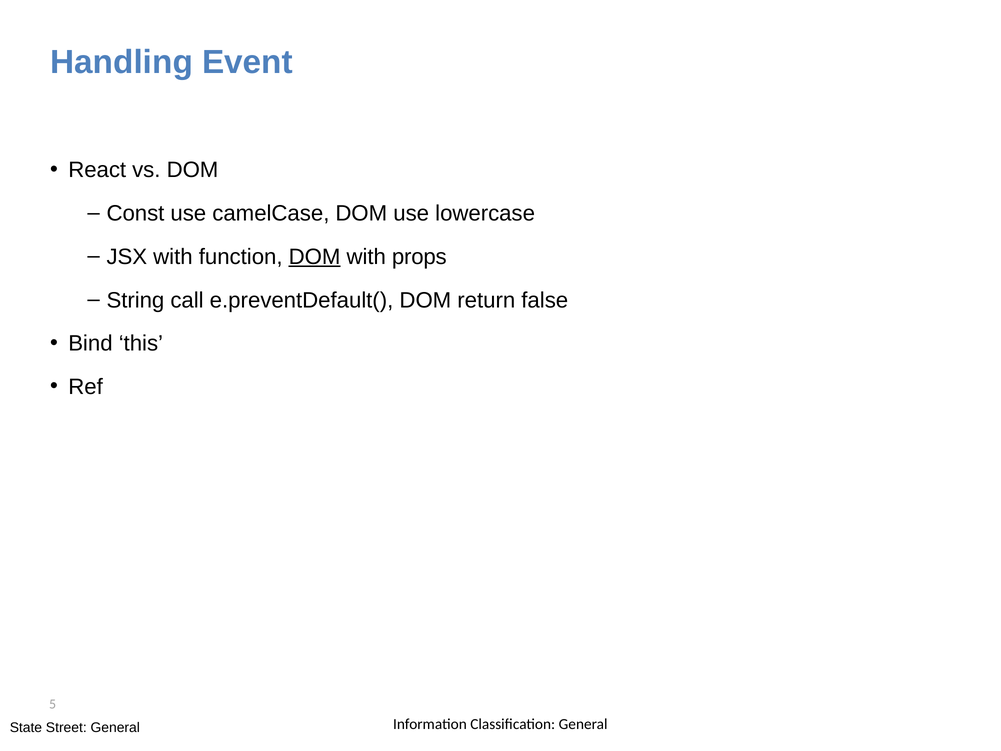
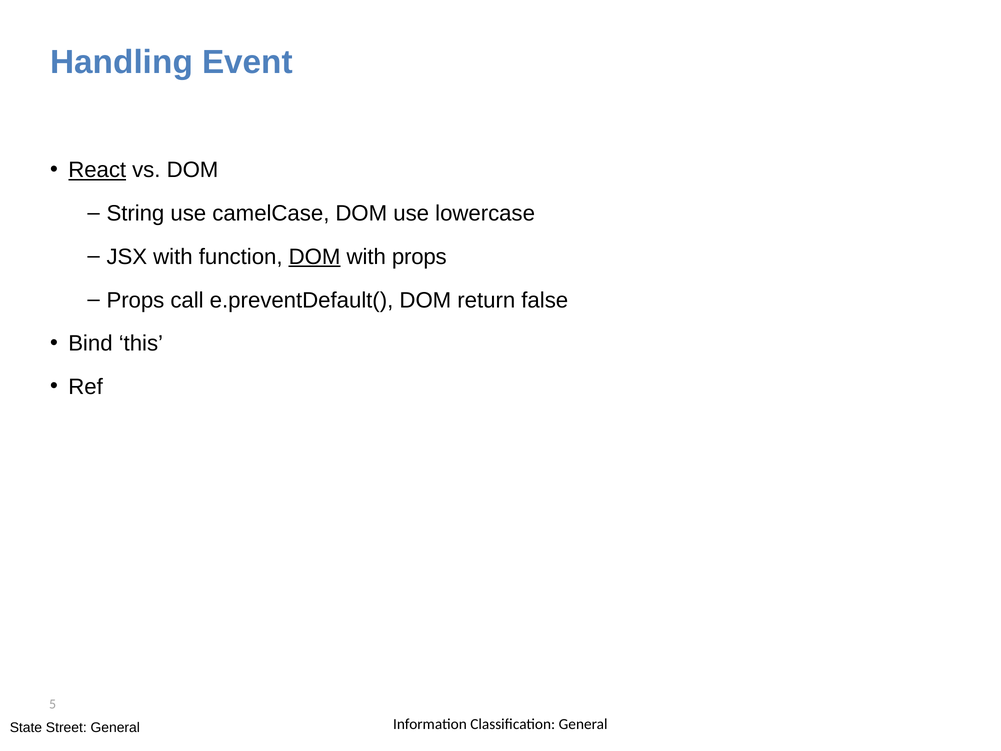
React underline: none -> present
Const: Const -> String
String at (135, 300): String -> Props
